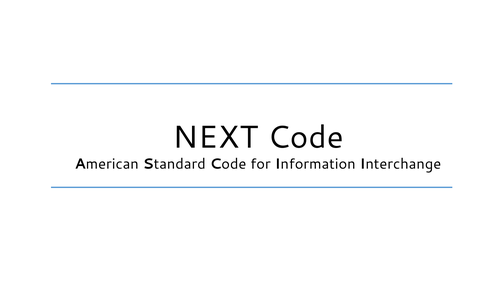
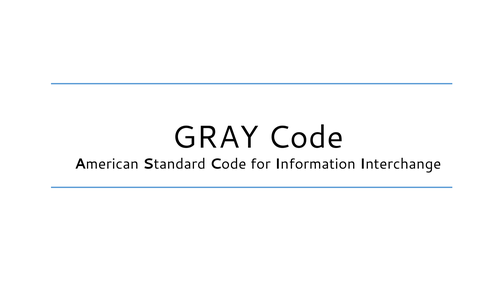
NEXT: NEXT -> GRAY
